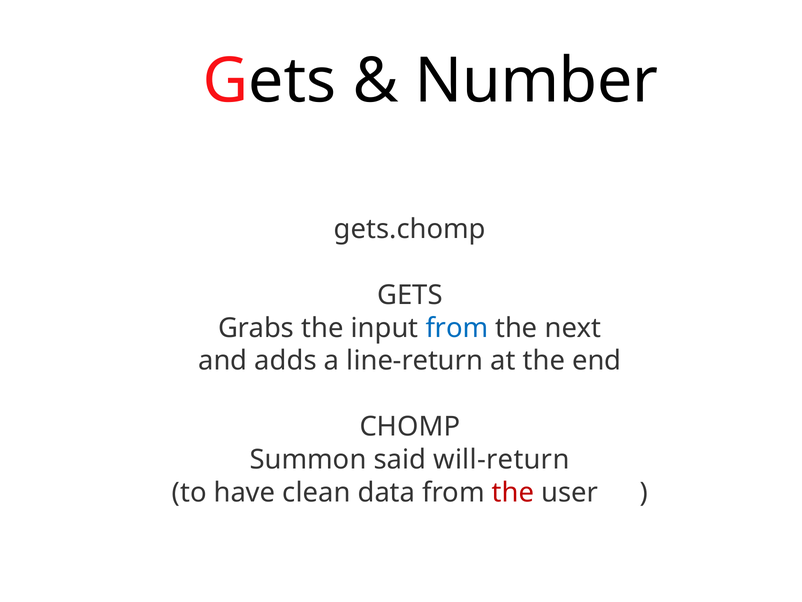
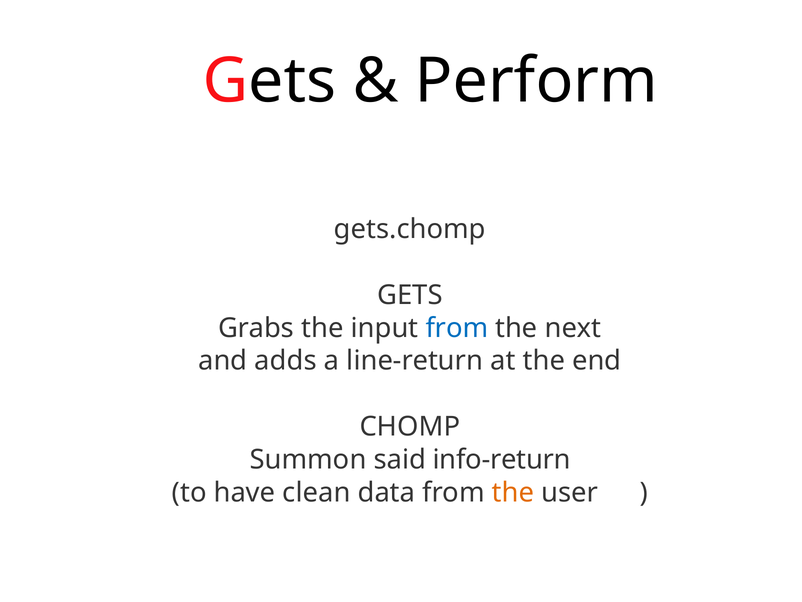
Number: Number -> Perform
will-return: will-return -> info-return
the at (513, 492) colour: red -> orange
